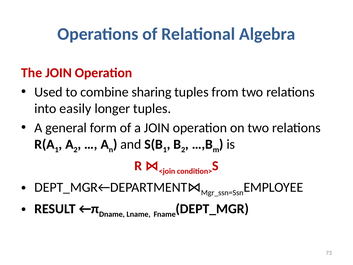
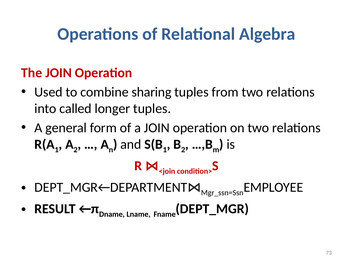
easily: easily -> called
